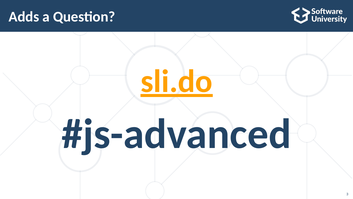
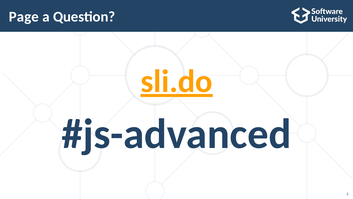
Adds: Adds -> Page
